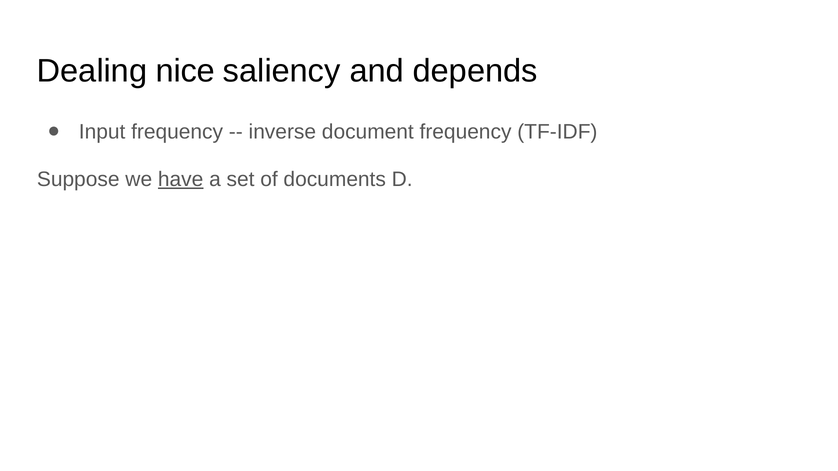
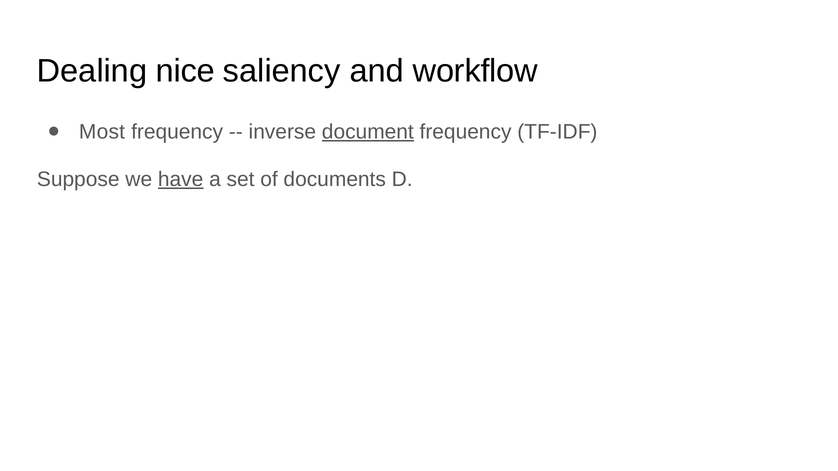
depends: depends -> workflow
Input: Input -> Most
document underline: none -> present
